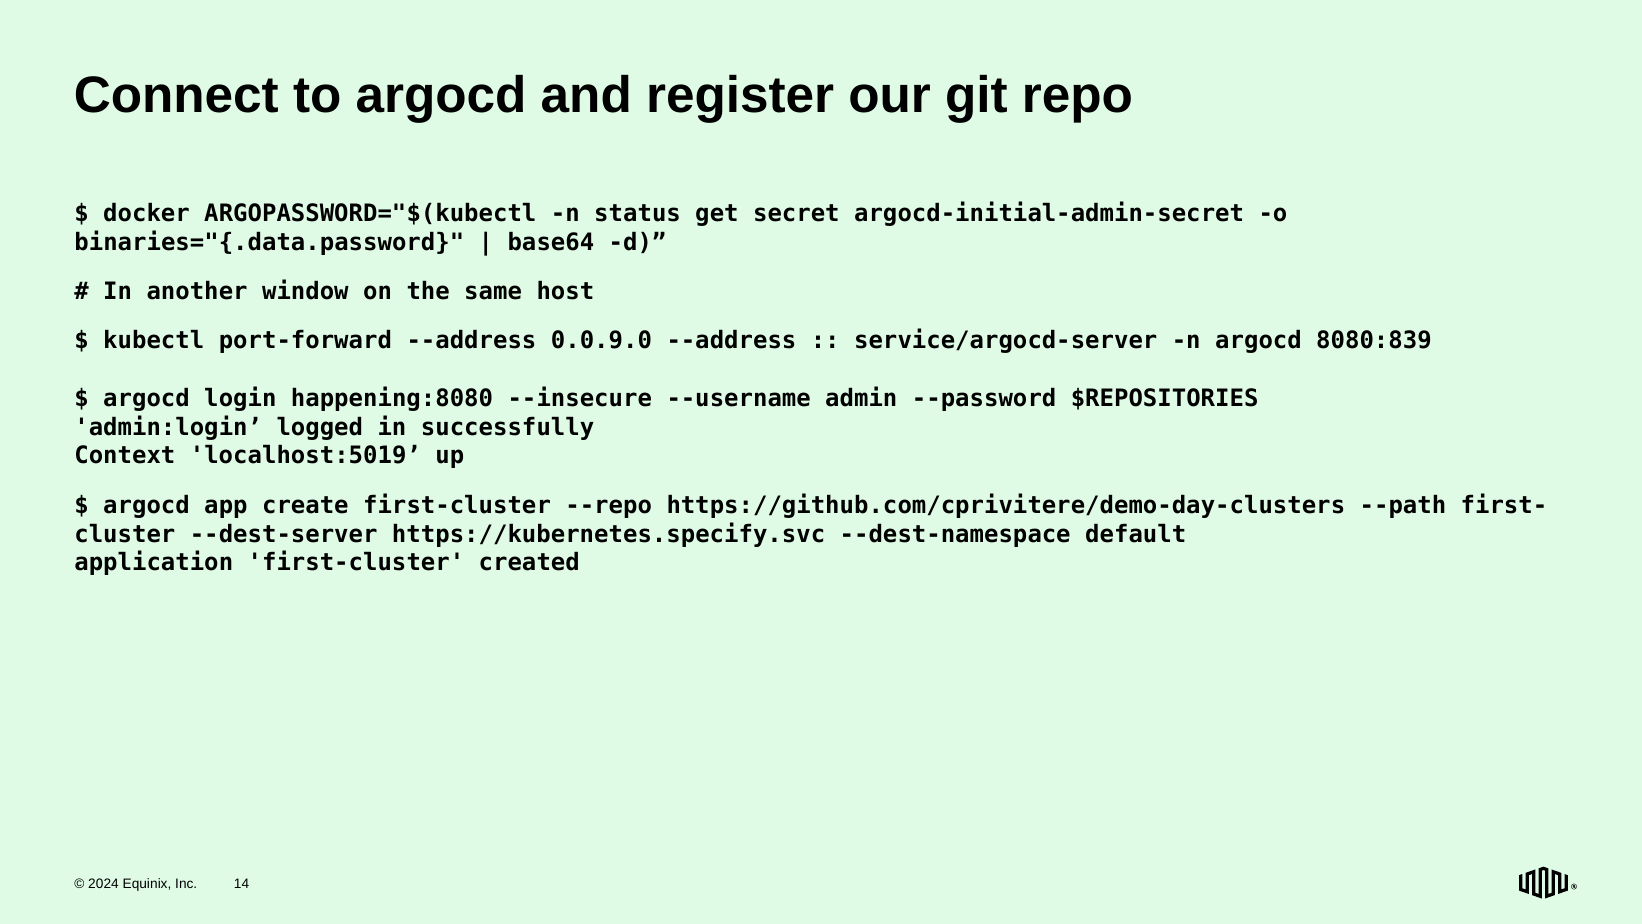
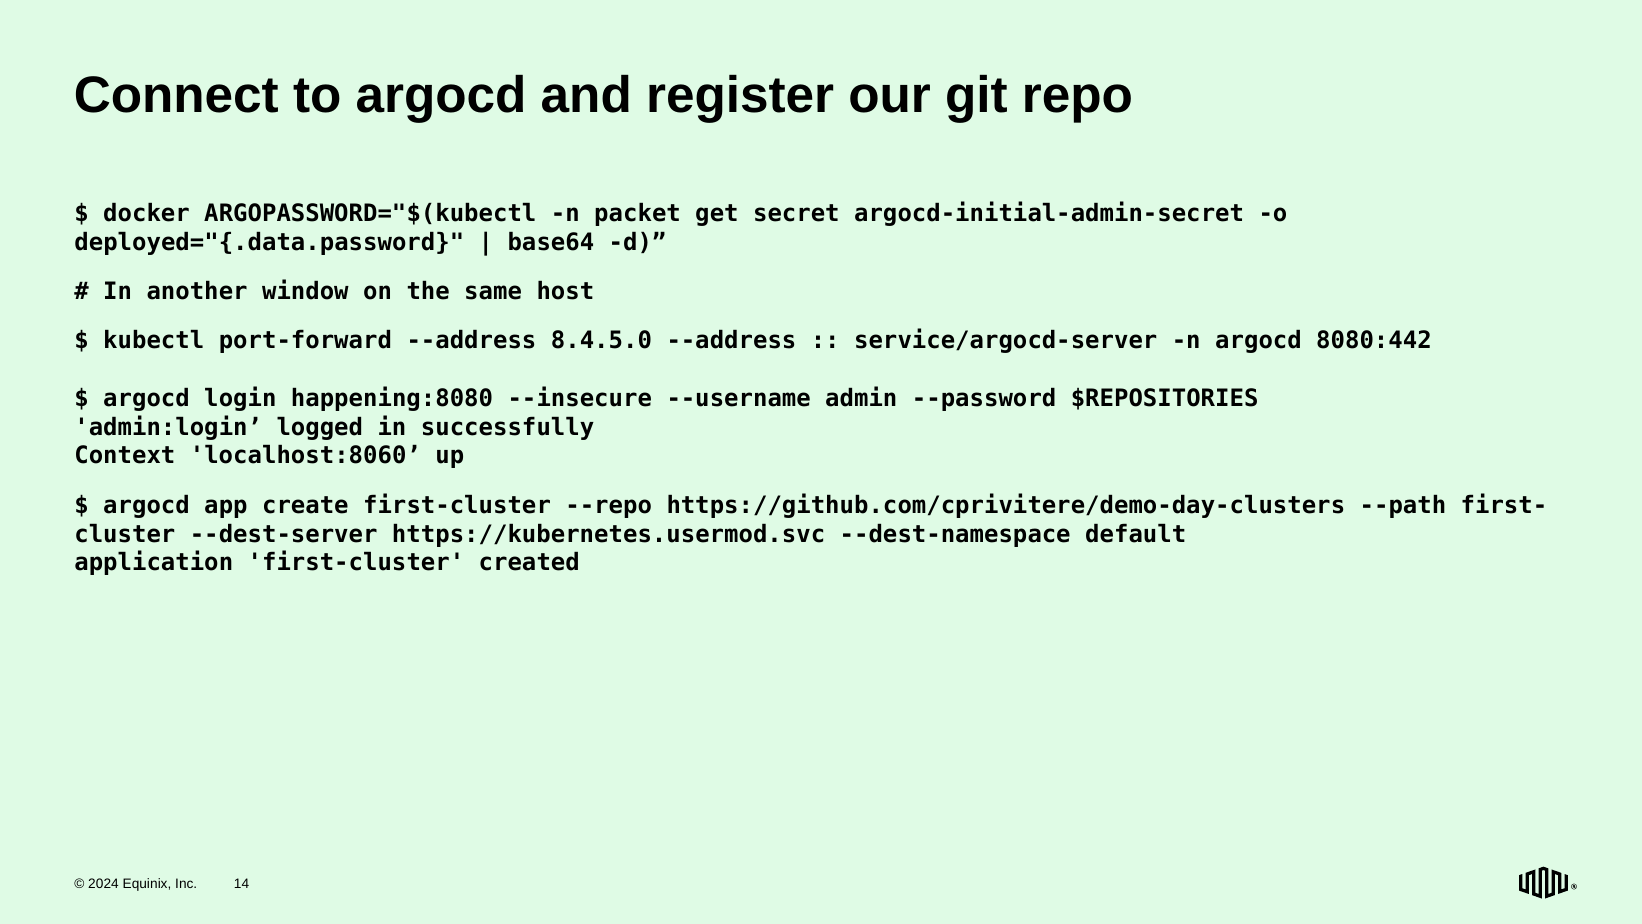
status: status -> packet
binaries="{.data.password: binaries="{.data.password -> deployed="{.data.password
0.0.9.0: 0.0.9.0 -> 8.4.5.0
8080:839: 8080:839 -> 8080:442
localhost:5019: localhost:5019 -> localhost:8060
https://kubernetes.specify.svc: https://kubernetes.specify.svc -> https://kubernetes.usermod.svc
